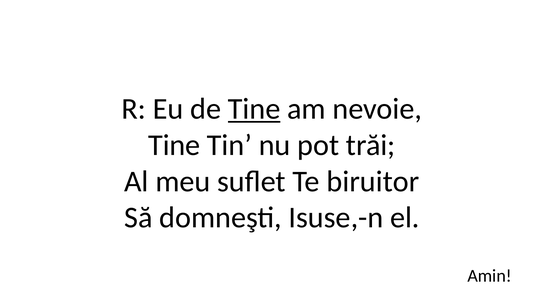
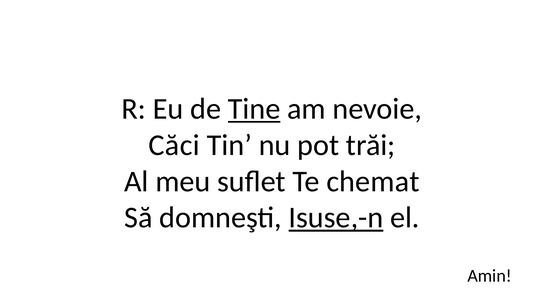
Tine at (174, 145): Tine -> Căci
biruitor: biruitor -> chemat
Isuse,-n underline: none -> present
